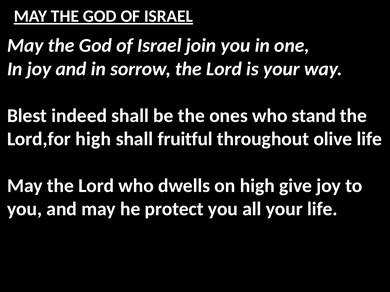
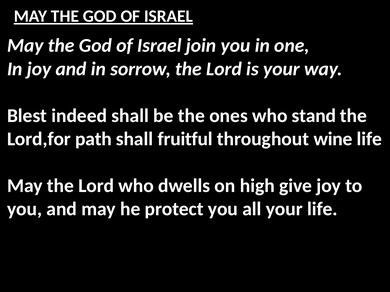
Lord,for high: high -> path
olive: olive -> wine
